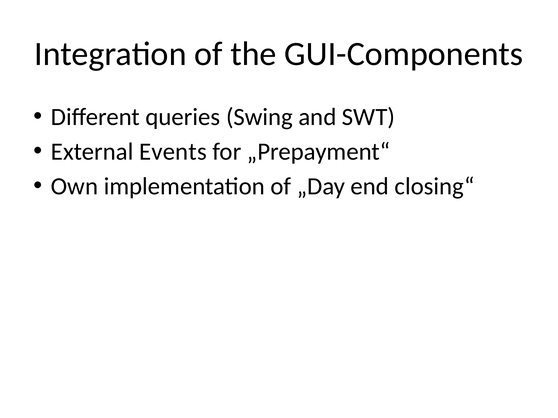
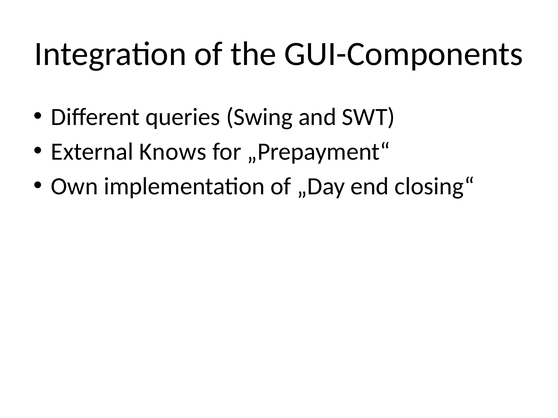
Events: Events -> Knows
